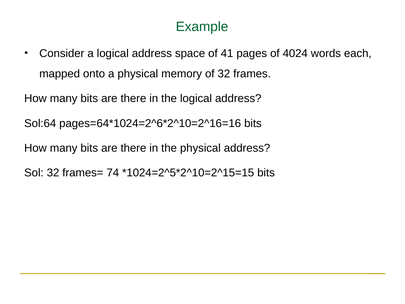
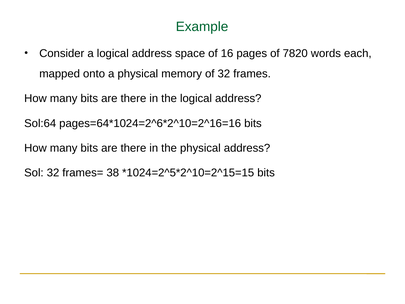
41: 41 -> 16
4024: 4024 -> 7820
74: 74 -> 38
